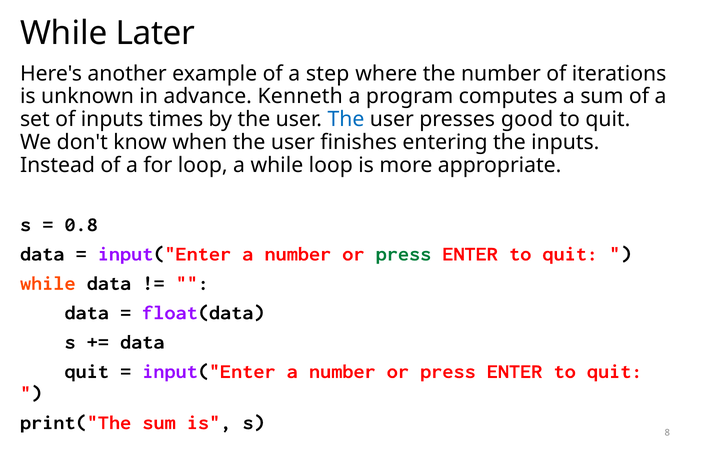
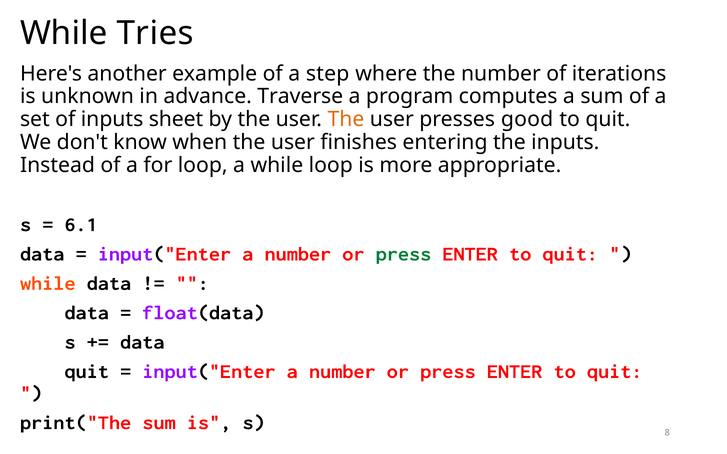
Later: Later -> Tries
Kenneth: Kenneth -> Traverse
times: times -> sheet
The at (346, 119) colour: blue -> orange
0.8: 0.8 -> 6.1
